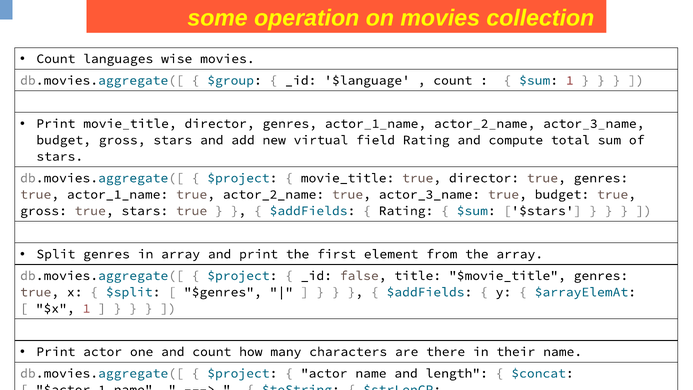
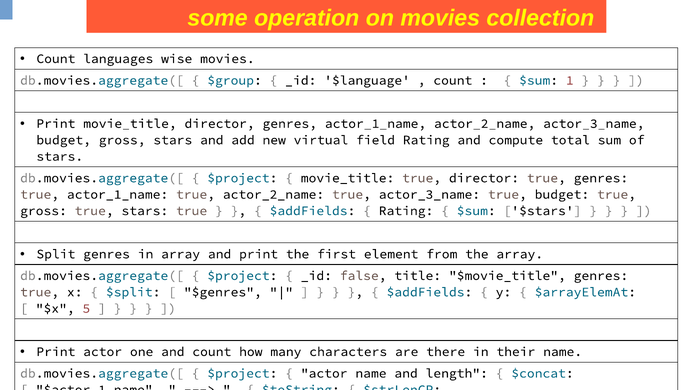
$x 1: 1 -> 5
